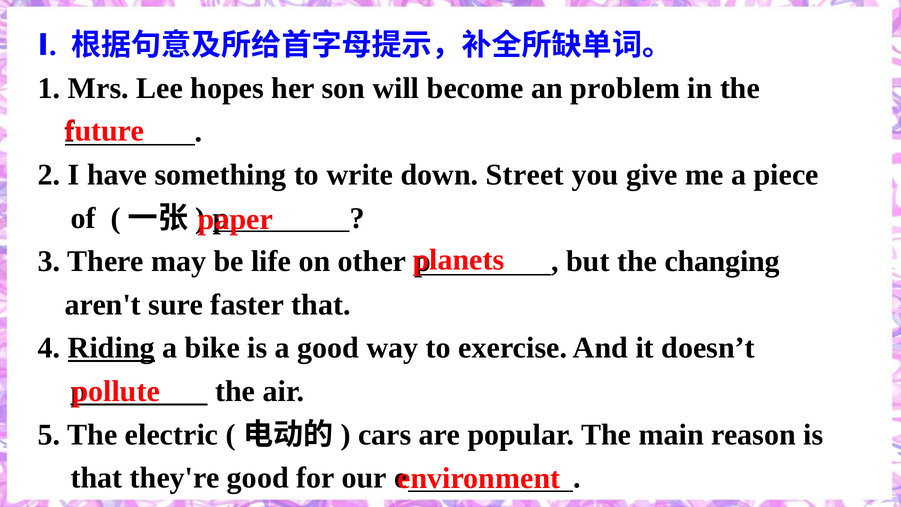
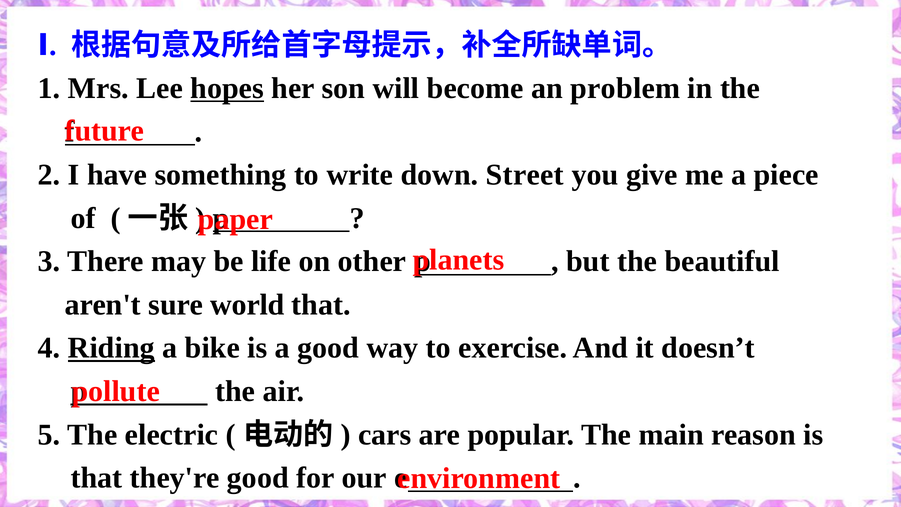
hopes underline: none -> present
changing: changing -> beautiful
faster: faster -> world
